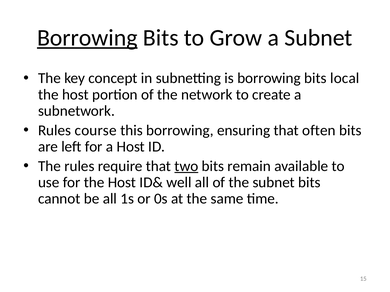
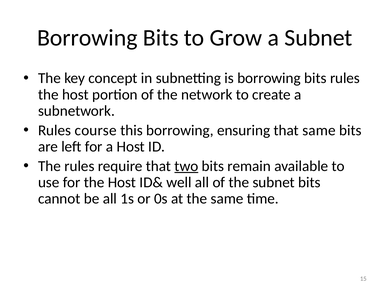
Borrowing at (87, 38) underline: present -> none
bits local: local -> rules
that often: often -> same
